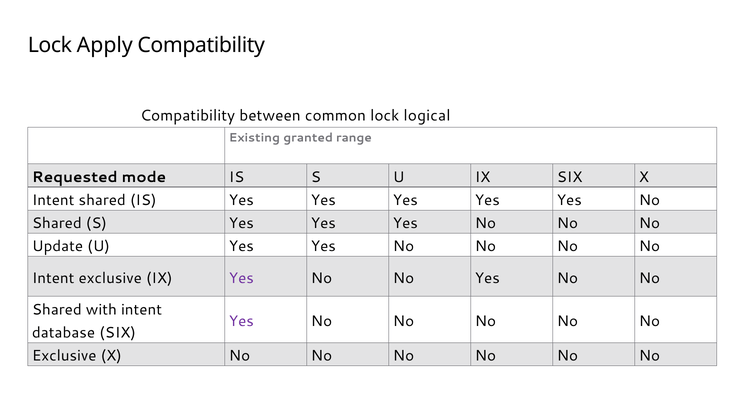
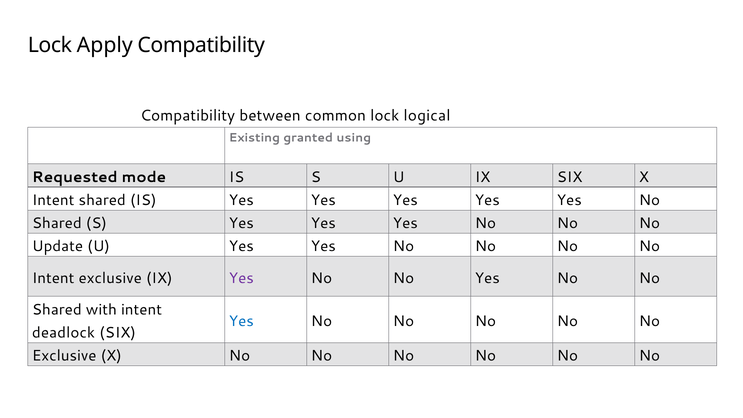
range: range -> using
Yes at (241, 321) colour: purple -> blue
database: database -> deadlock
